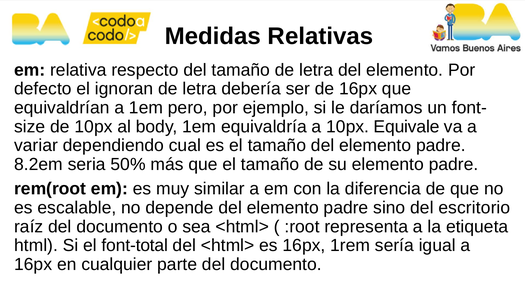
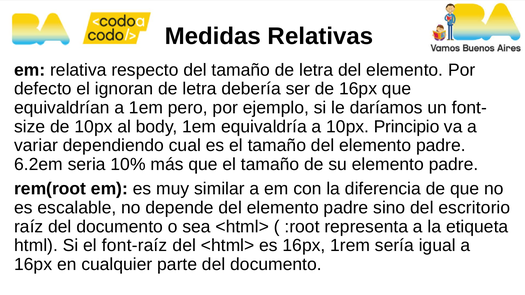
Equivale: Equivale -> Principio
8.2em: 8.2em -> 6.2em
50%: 50% -> 10%
font-total: font-total -> font-raíz
